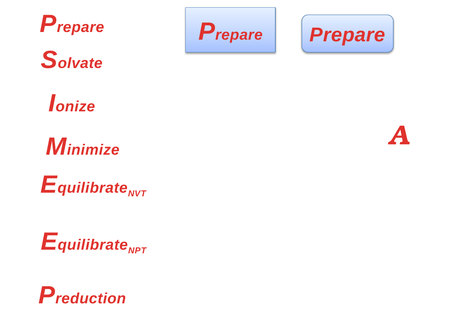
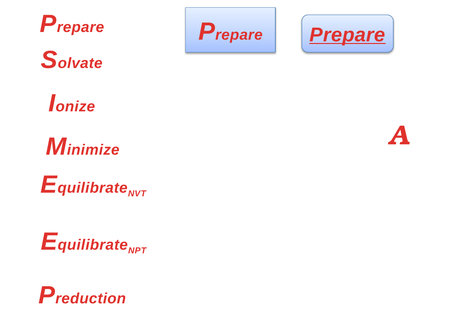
Prepare underline: none -> present
